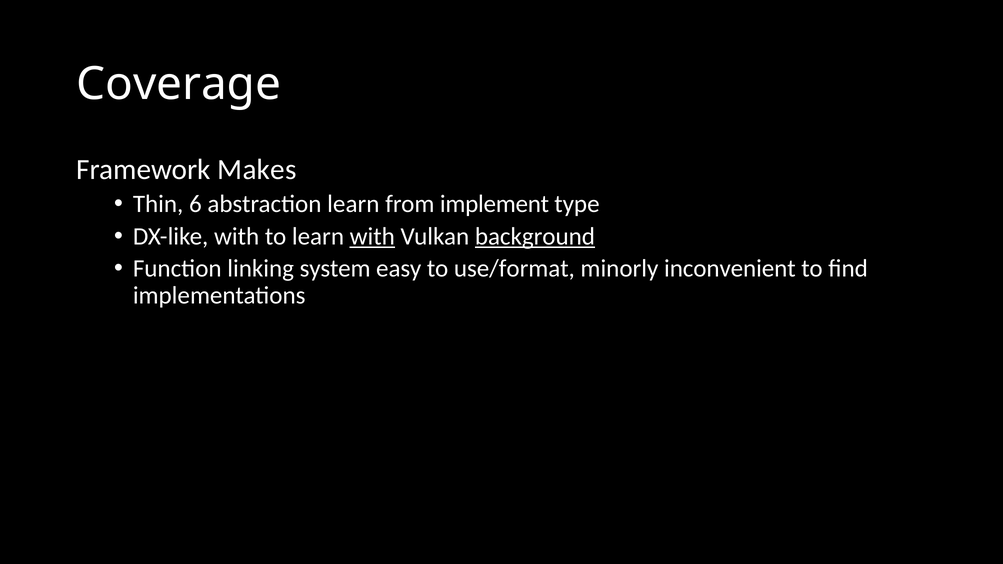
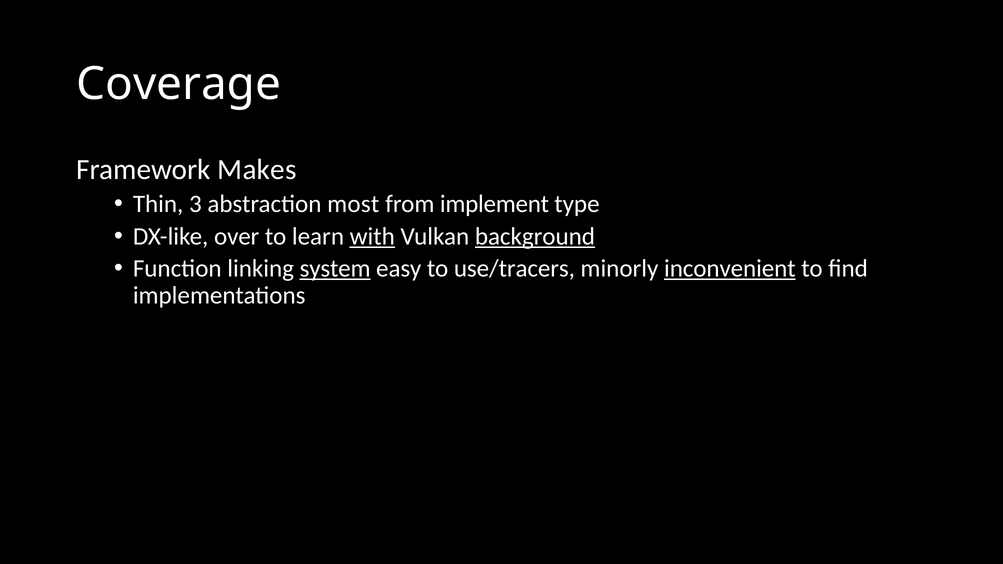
6: 6 -> 3
abstraction learn: learn -> most
DX-like with: with -> over
system underline: none -> present
use/format: use/format -> use/tracers
inconvenient underline: none -> present
